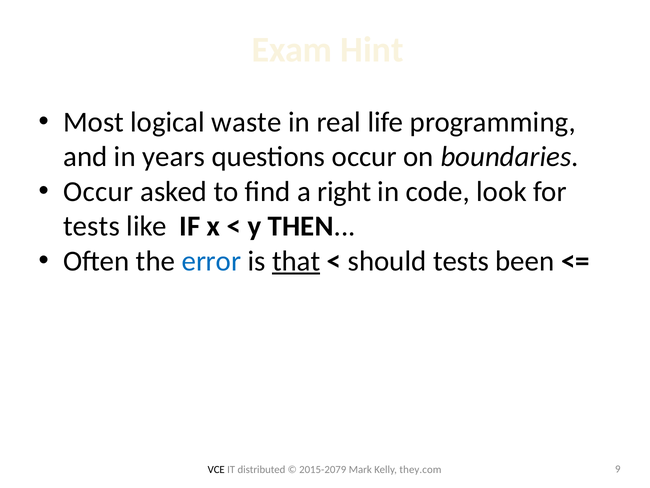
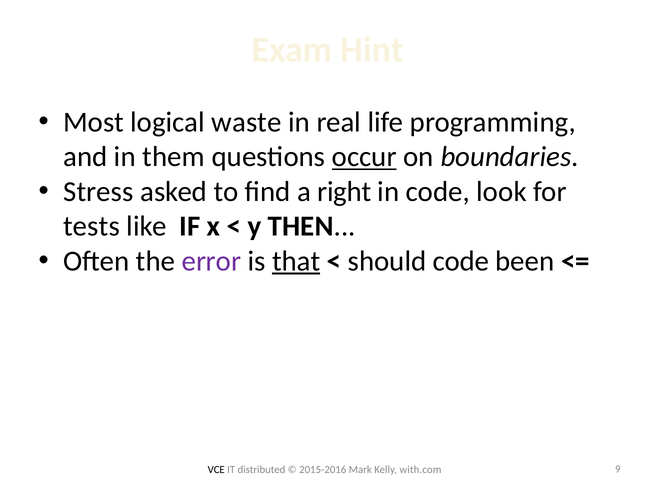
years: years -> them
occur at (364, 157) underline: none -> present
Occur at (98, 191): Occur -> Stress
error colour: blue -> purple
should tests: tests -> code
2015-2079: 2015-2079 -> 2015-2016
they.com: they.com -> with.com
